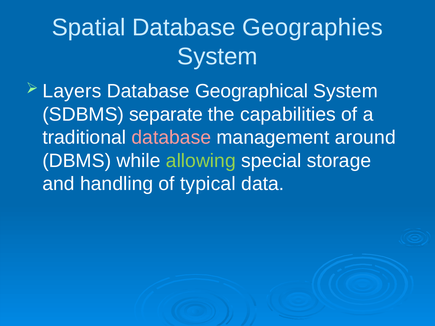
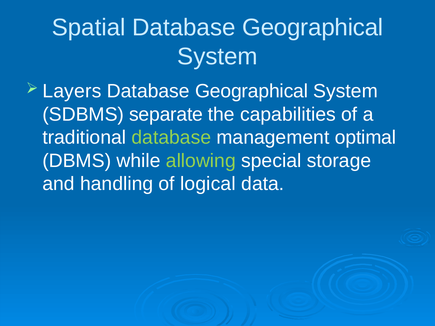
Spatial Database Geographies: Geographies -> Geographical
database at (171, 138) colour: pink -> light green
around: around -> optimal
typical: typical -> logical
